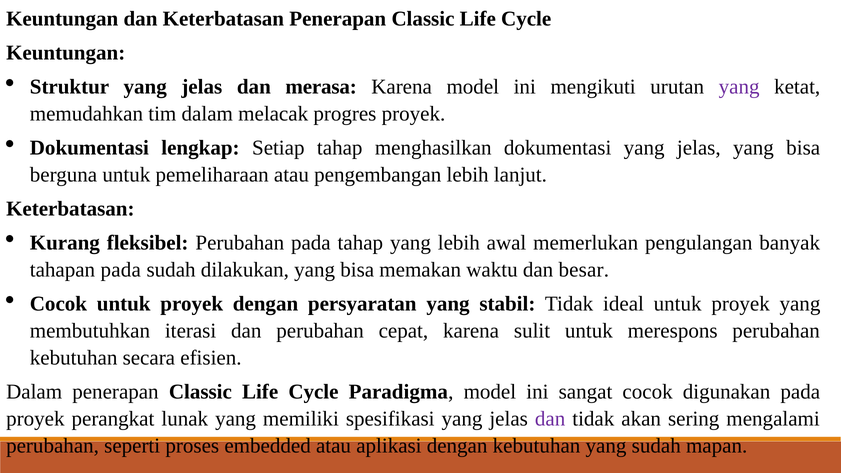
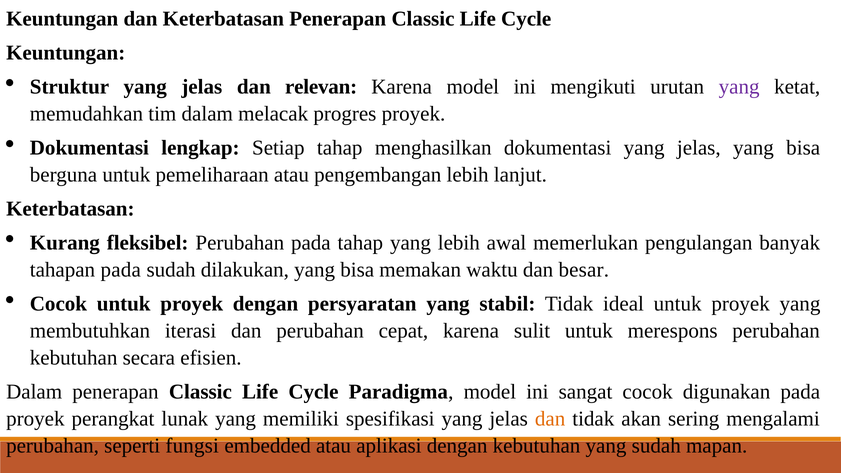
merasa: merasa -> relevan
dan at (550, 419) colour: purple -> orange
proses: proses -> fungsi
